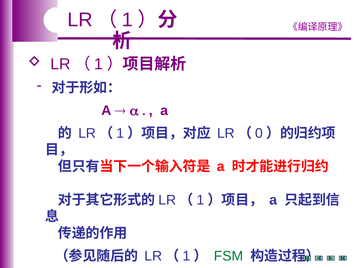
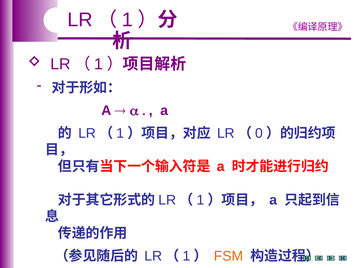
FSM colour: green -> orange
